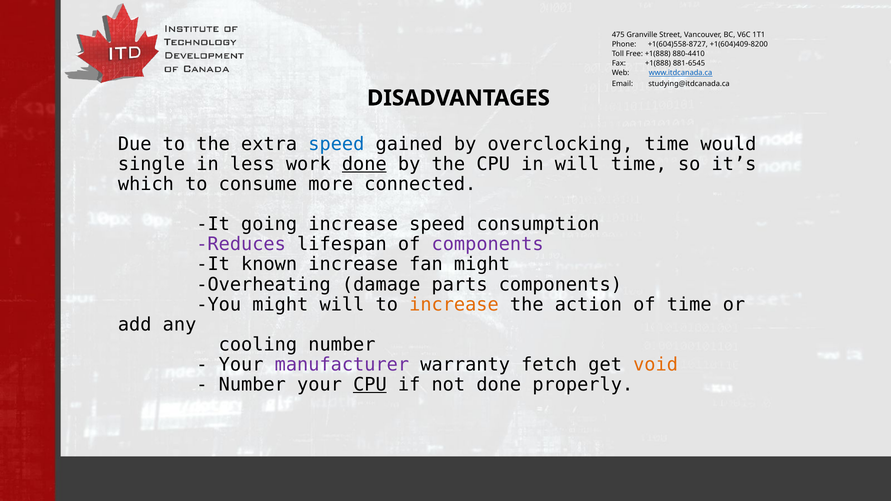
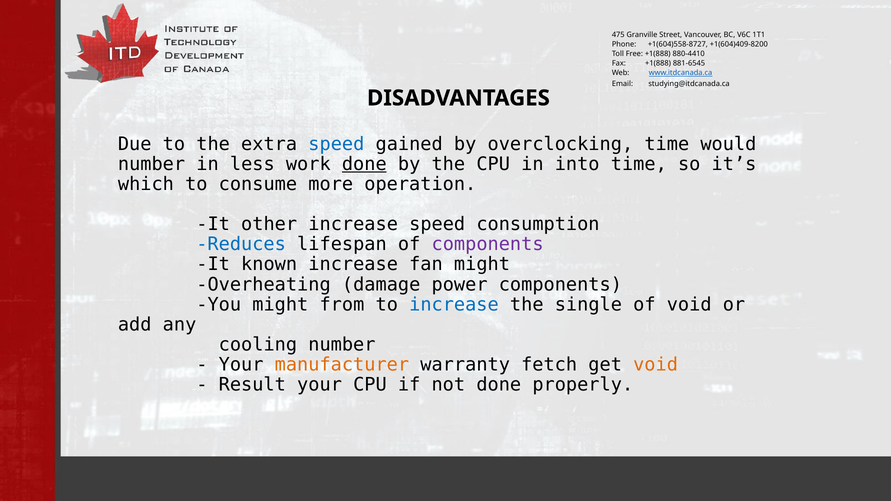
single at (152, 164): single -> number
in will: will -> into
connected: connected -> operation
going: going -> other
Reduces colour: purple -> blue
parts: parts -> power
might will: will -> from
increase at (454, 305) colour: orange -> blue
action: action -> single
of time: time -> void
manufacturer colour: purple -> orange
Number at (252, 385): Number -> Result
CPU at (370, 385) underline: present -> none
